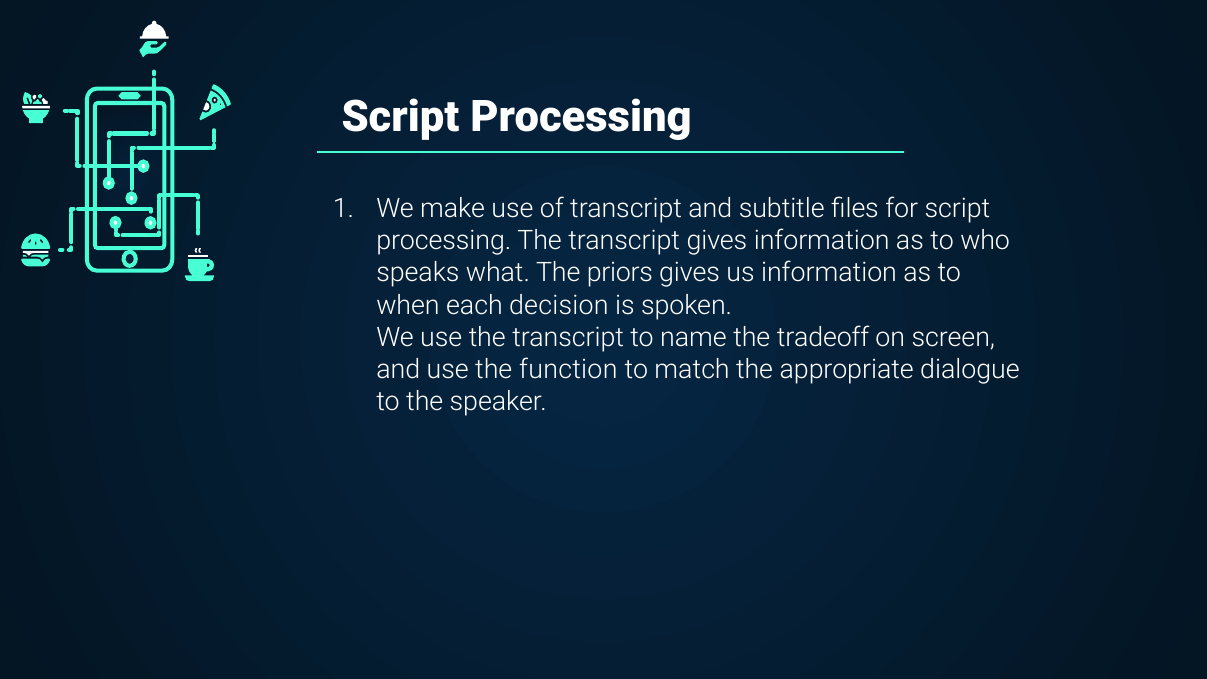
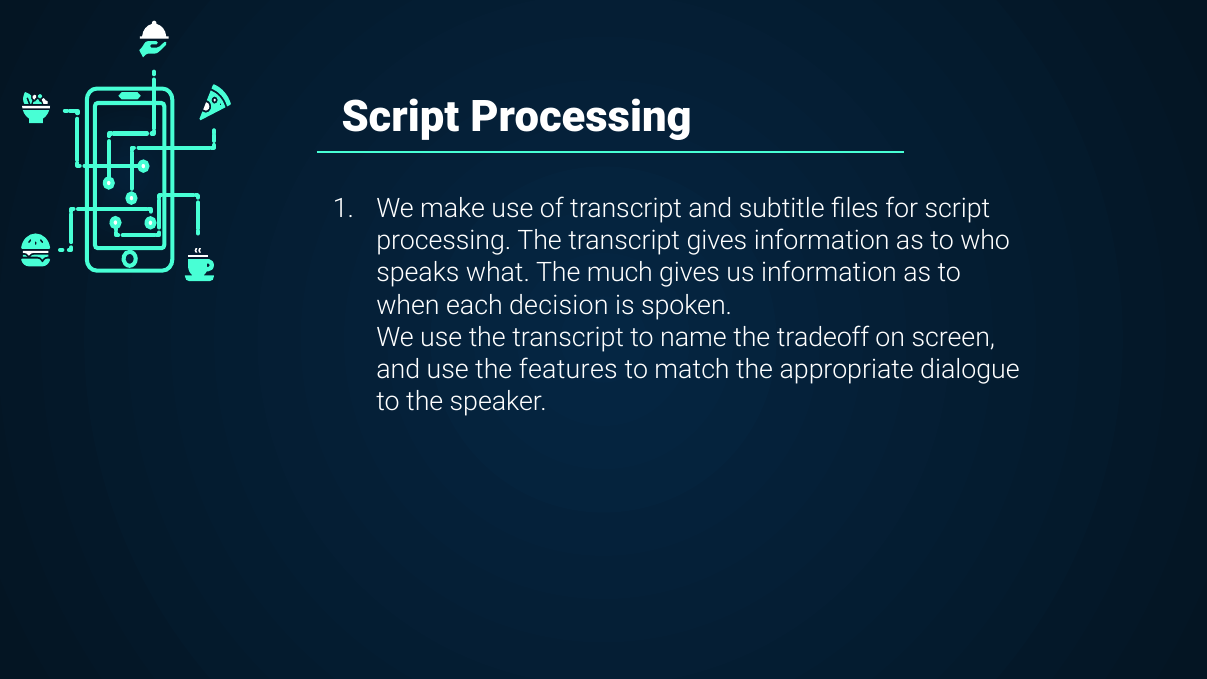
priors: priors -> much
function: function -> features
